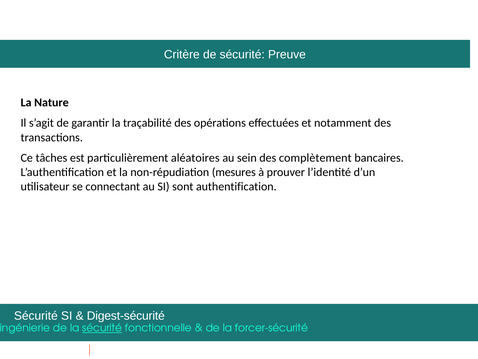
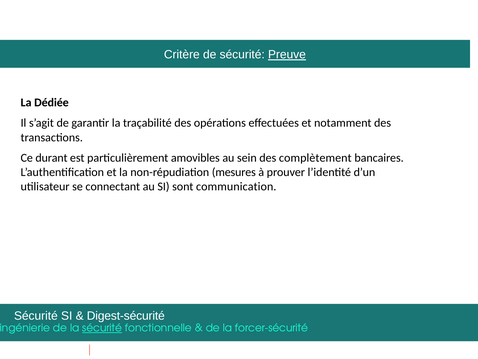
Preuve underline: none -> present
Nature: Nature -> Dédiée
tâches: tâches -> durant
aléatoires: aléatoires -> amovibles
authentification: authentification -> communication
